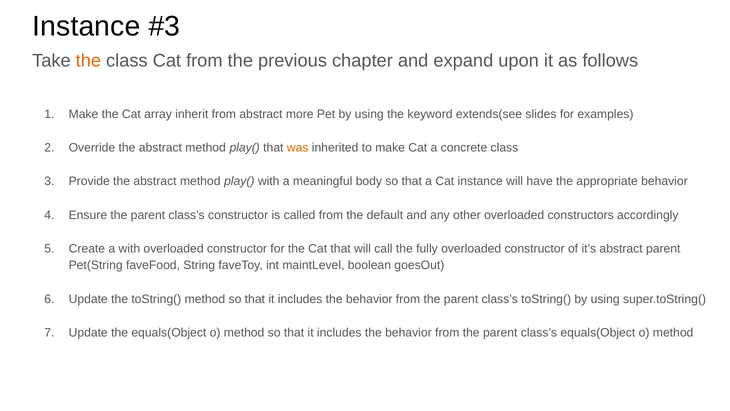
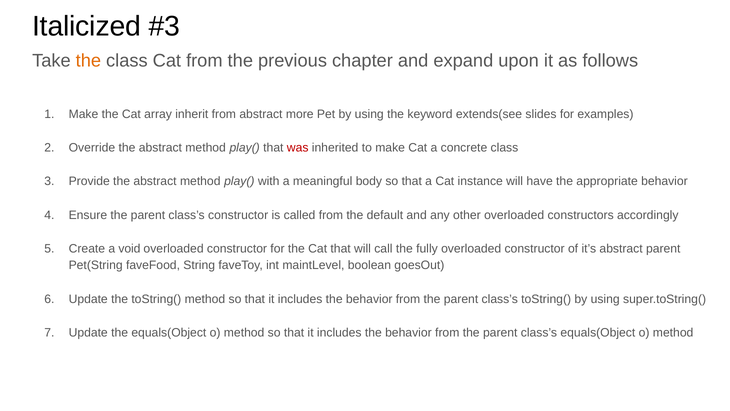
Instance at (86, 26): Instance -> Italicized
was colour: orange -> red
a with: with -> void
